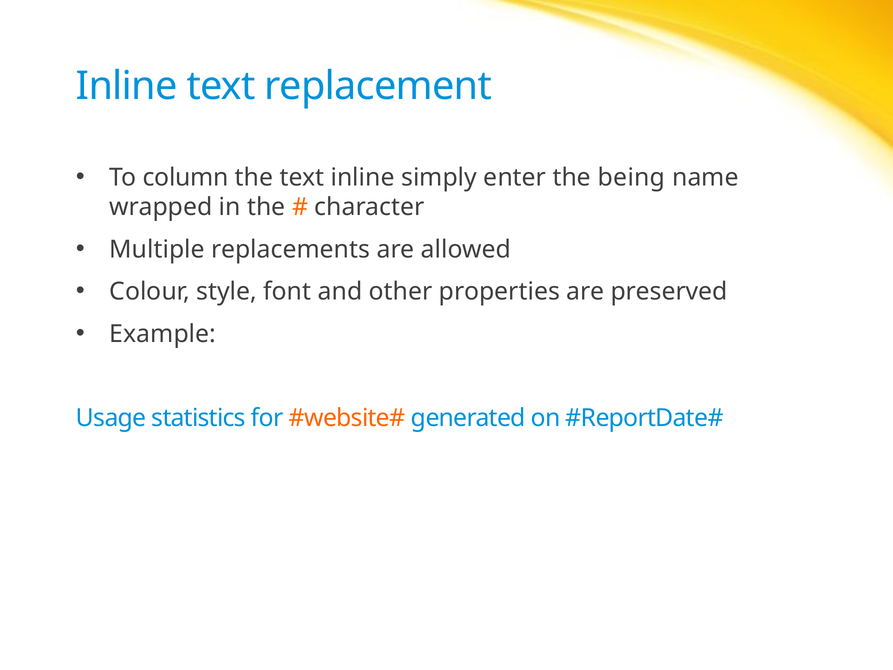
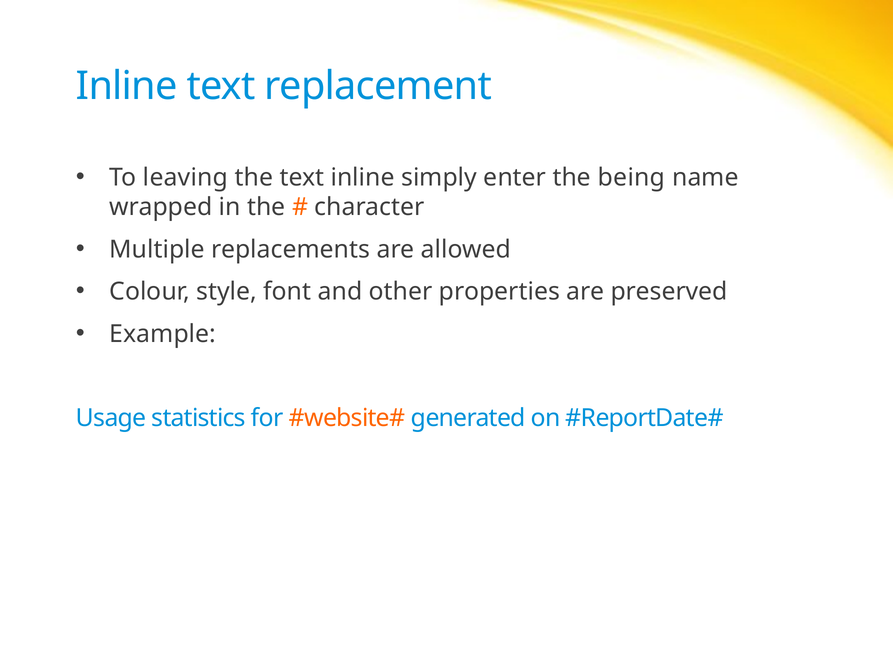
column: column -> leaving
